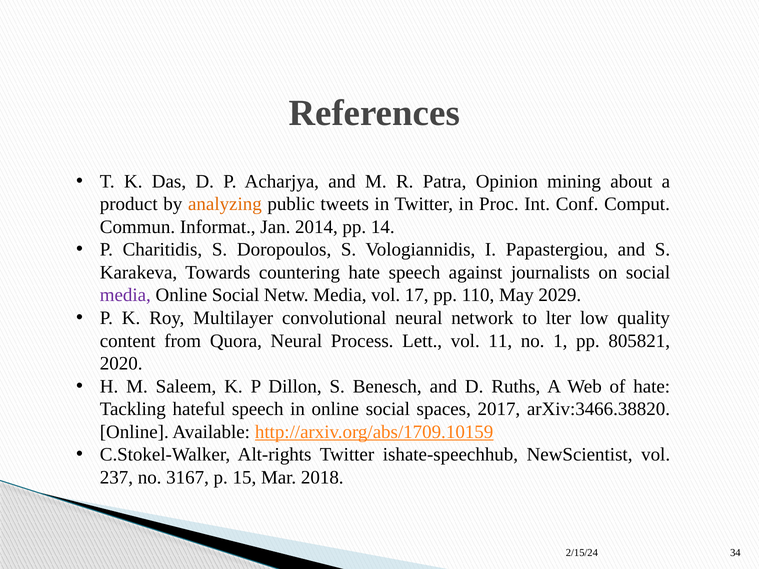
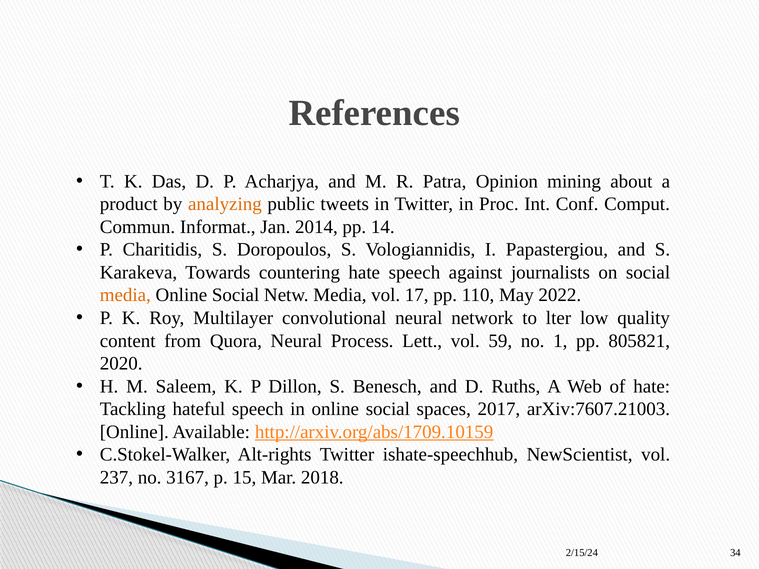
media at (125, 295) colour: purple -> orange
2029: 2029 -> 2022
11: 11 -> 59
arXiv:3466.38820: arXiv:3466.38820 -> arXiv:7607.21003
